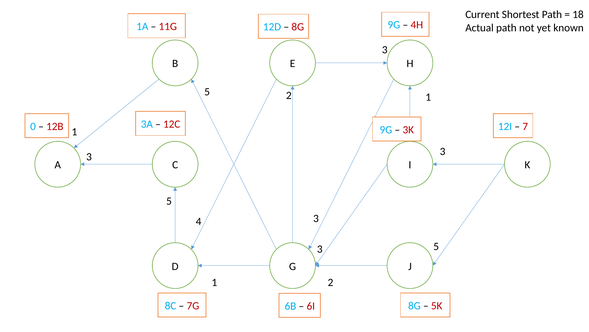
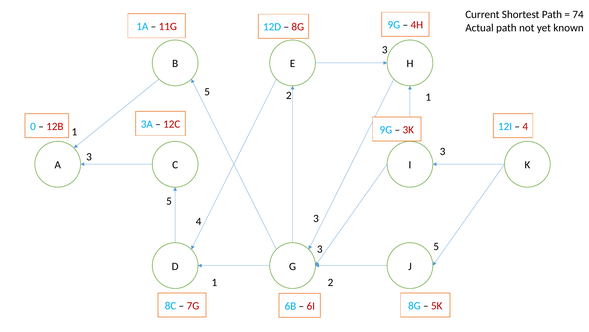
18: 18 -> 74
7 at (525, 126): 7 -> 4
